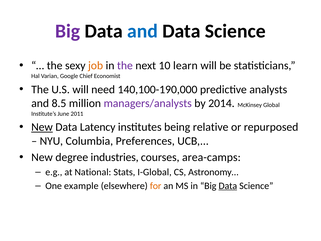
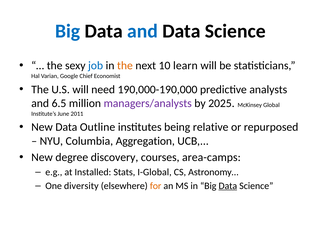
Big at (68, 31) colour: purple -> blue
job colour: orange -> blue
the at (125, 66) colour: purple -> orange
140,100-190,000: 140,100-190,000 -> 190,000-190,000
8.5: 8.5 -> 6.5
2014: 2014 -> 2025
New at (42, 127) underline: present -> none
Latency: Latency -> Outline
Preferences: Preferences -> Aggregation
industries: industries -> discovery
National: National -> Installed
example: example -> diversity
